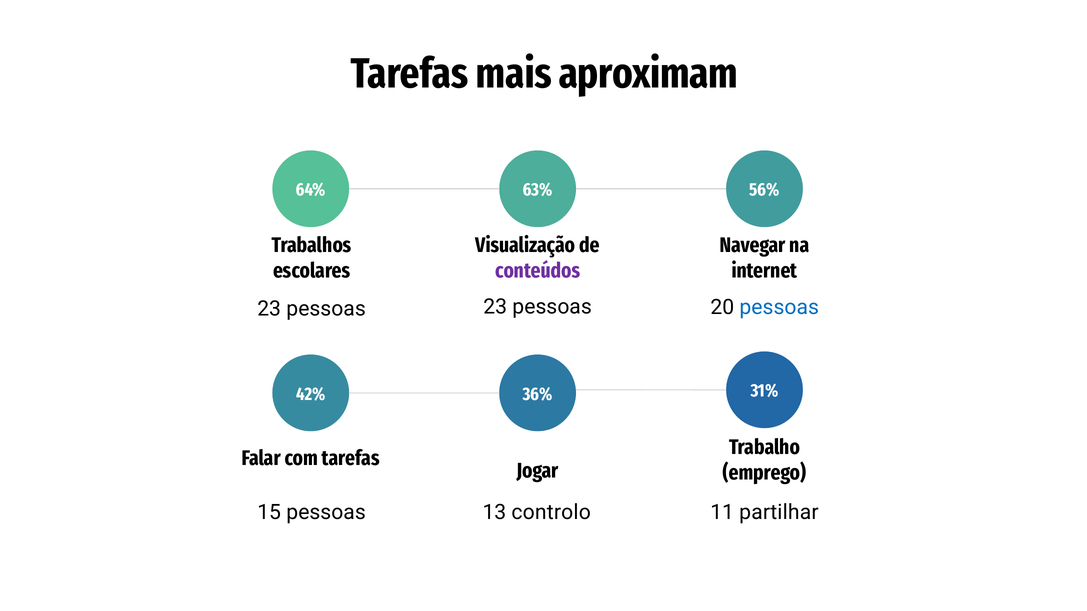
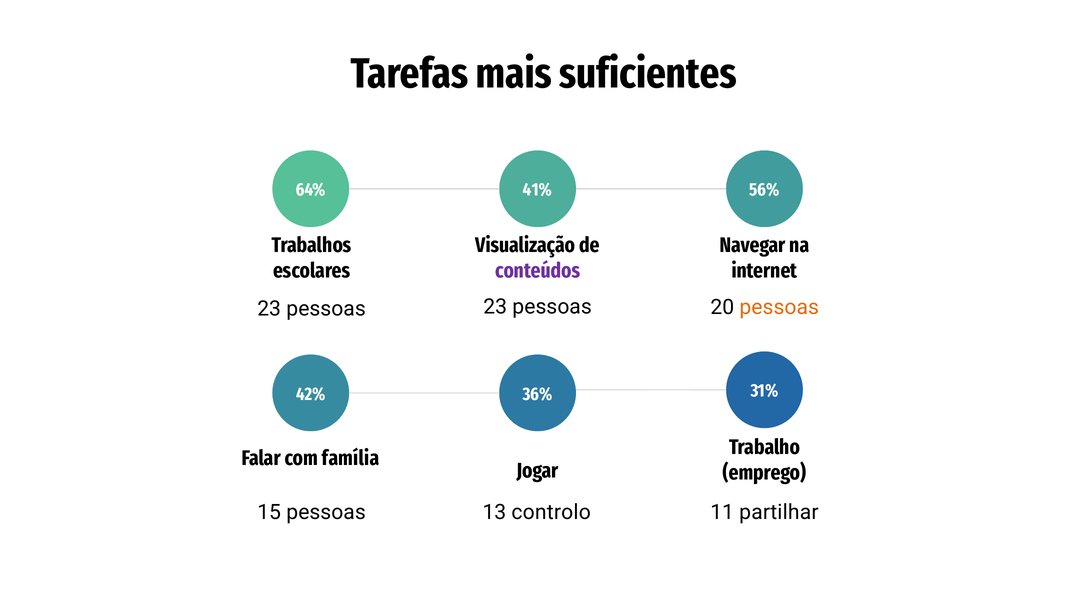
aproximam: aproximam -> suficientes
63%: 63% -> 41%
pessoas at (779, 307) colour: blue -> orange
com tarefas: tarefas -> família
